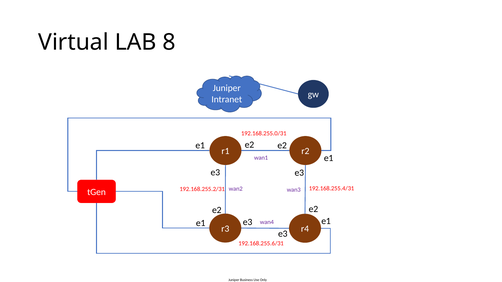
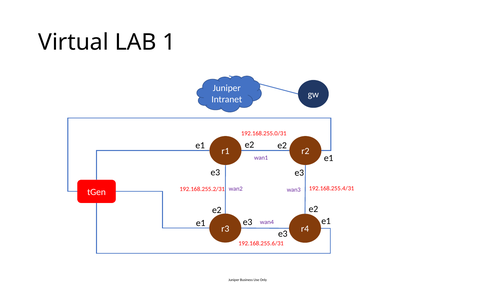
8: 8 -> 1
